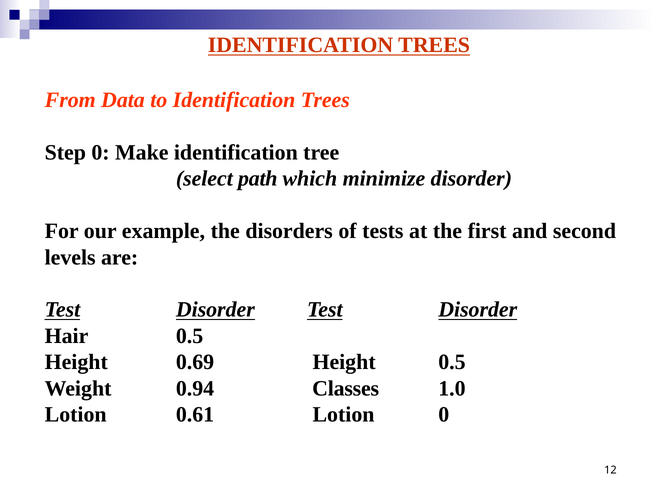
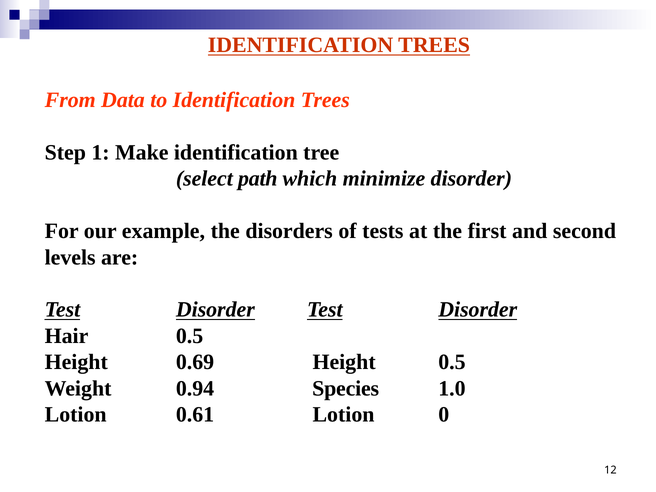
Step 0: 0 -> 1
Classes: Classes -> Species
